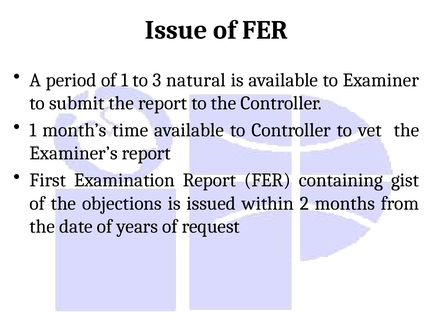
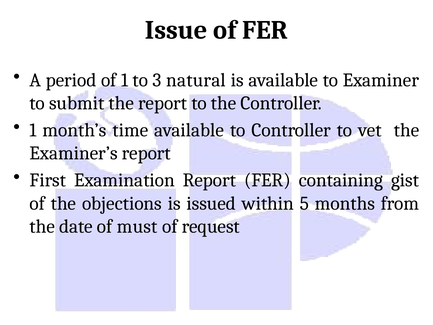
2: 2 -> 5
years: years -> must
